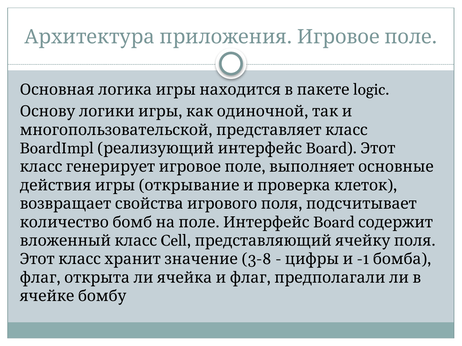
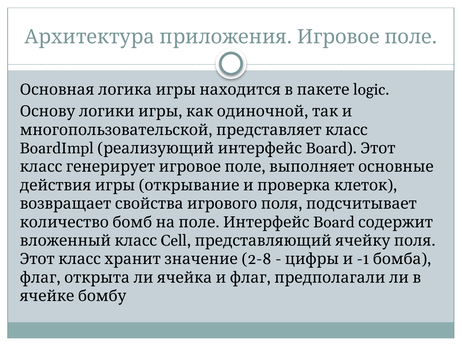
3-8: 3-8 -> 2-8
